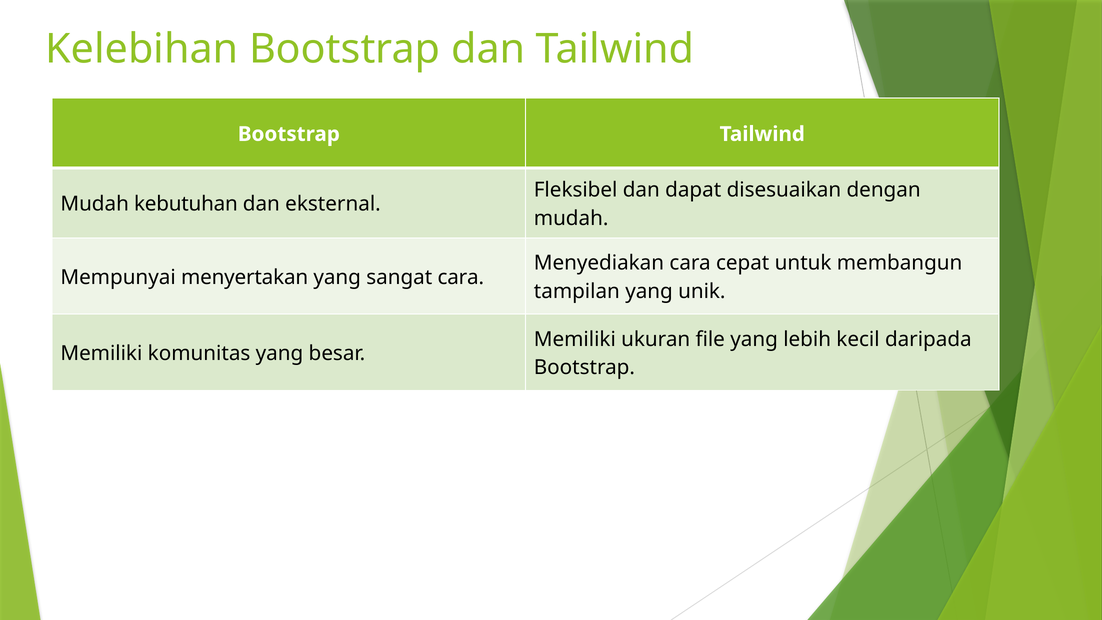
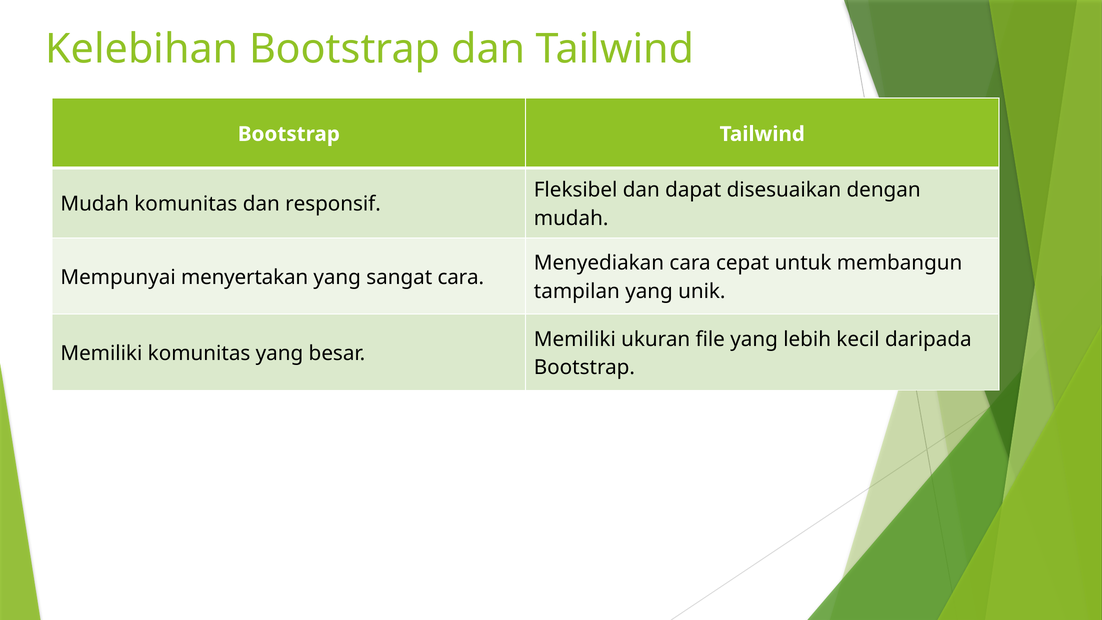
Mudah kebutuhan: kebutuhan -> komunitas
eksternal: eksternal -> responsif
